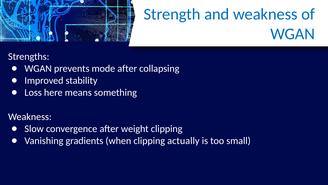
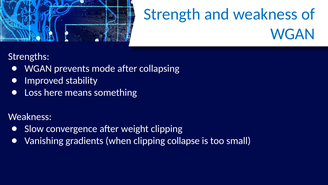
actually: actually -> collapse
